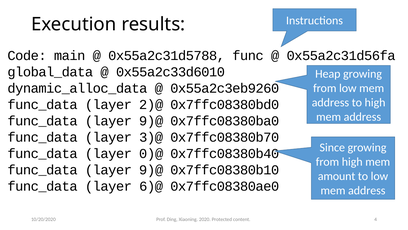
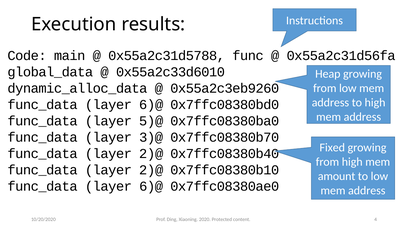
2)@ at (151, 104): 2)@ -> 6)@
9)@ at (151, 121): 9)@ -> 5)@
Since: Since -> Fixed
0)@ at (151, 153): 0)@ -> 2)@
9)@ at (151, 170): 9)@ -> 2)@
